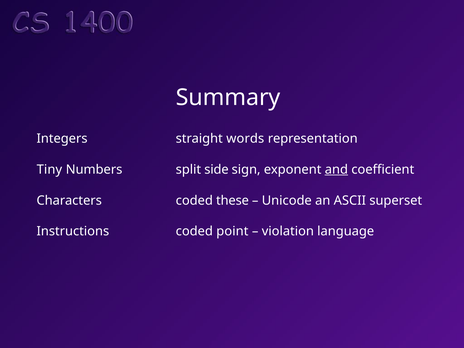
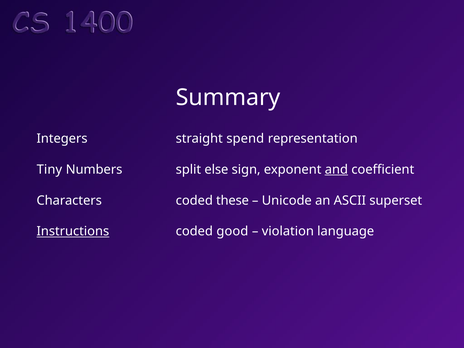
words: words -> spend
side: side -> else
Instructions underline: none -> present
point: point -> good
